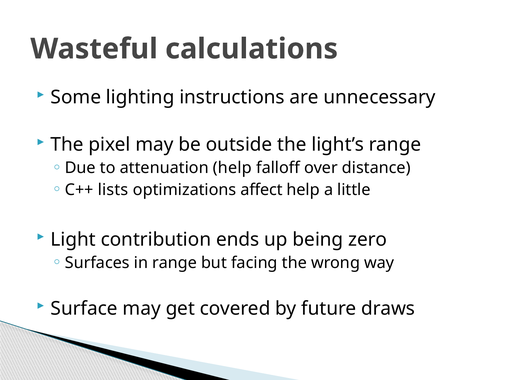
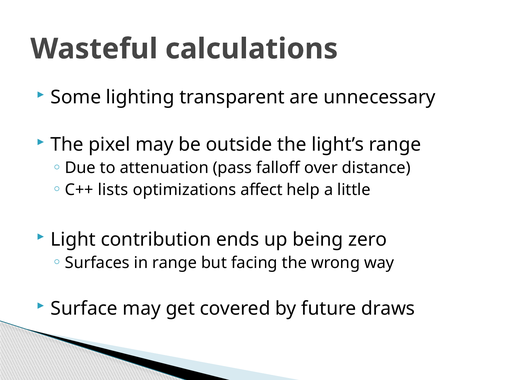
instructions: instructions -> transparent
attenuation help: help -> pass
